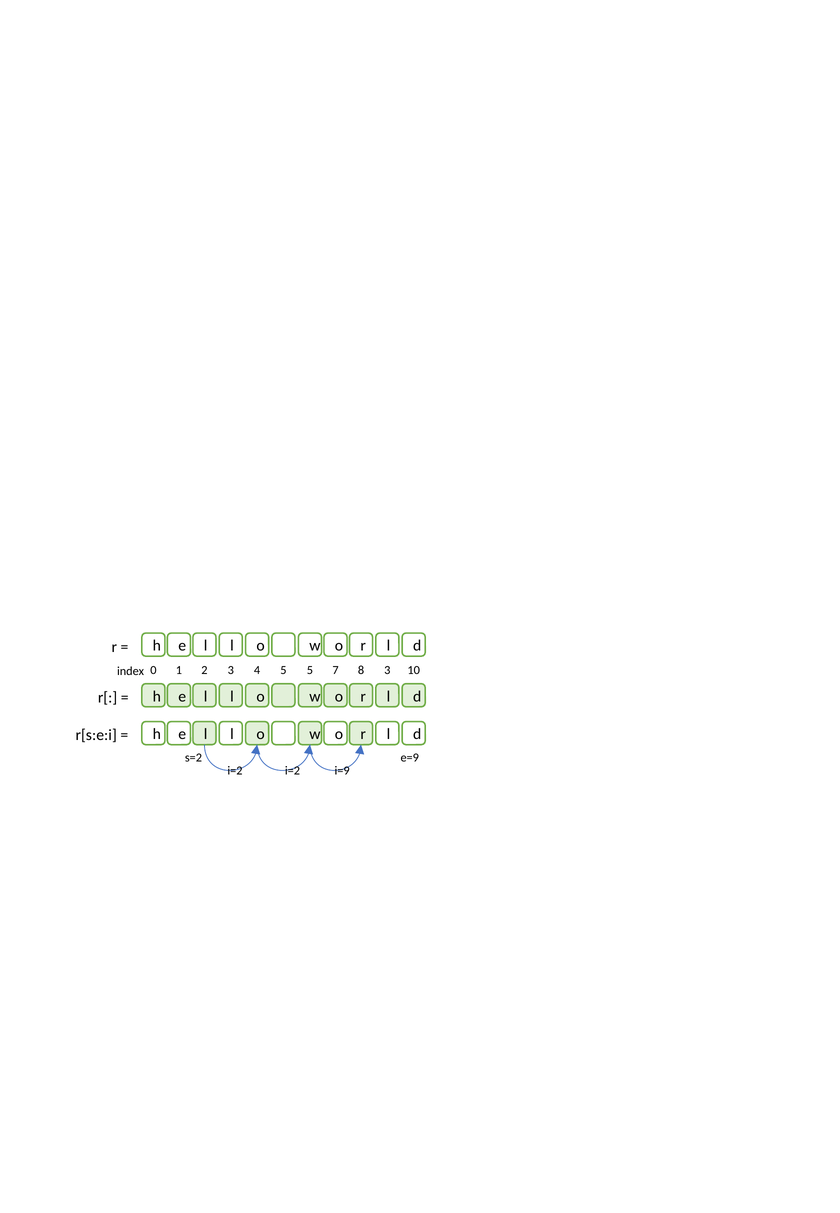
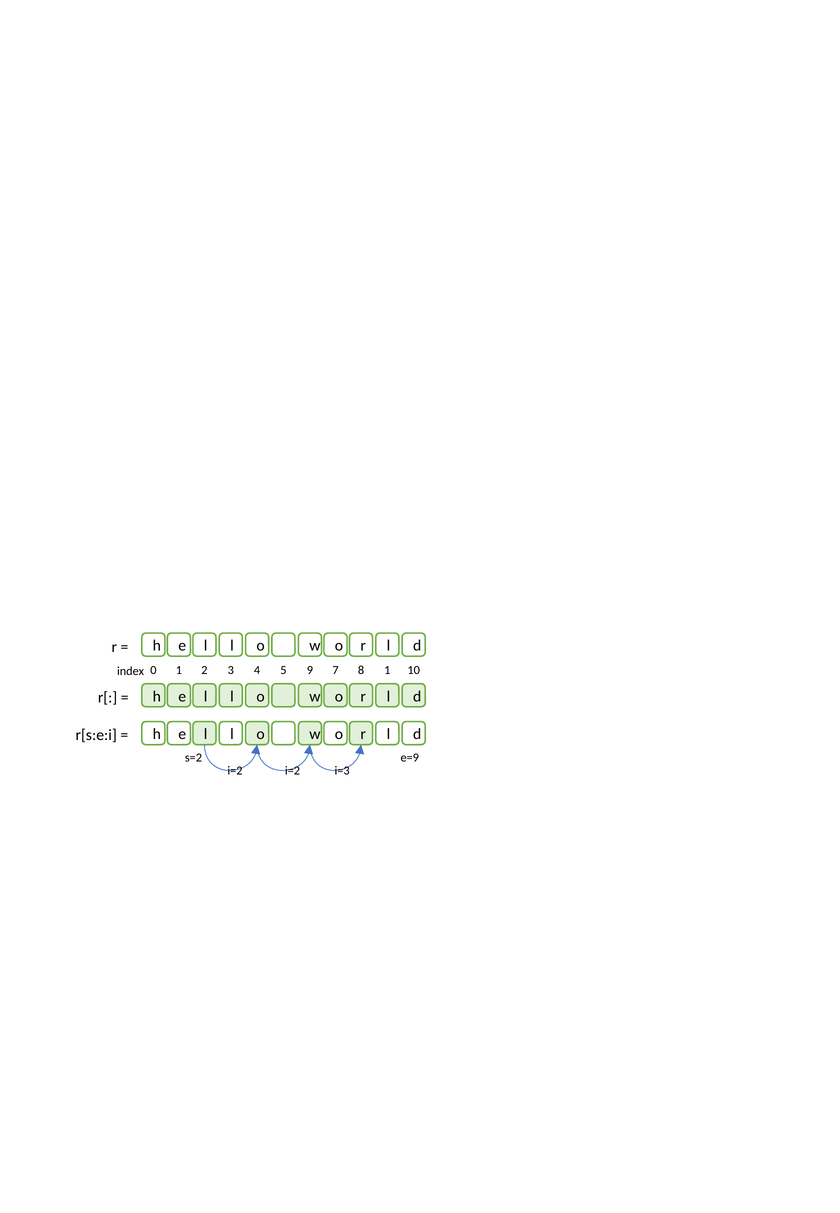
5 5: 5 -> 9
8 3: 3 -> 1
i=9: i=9 -> i=3
